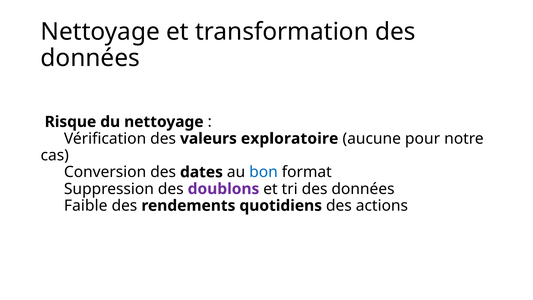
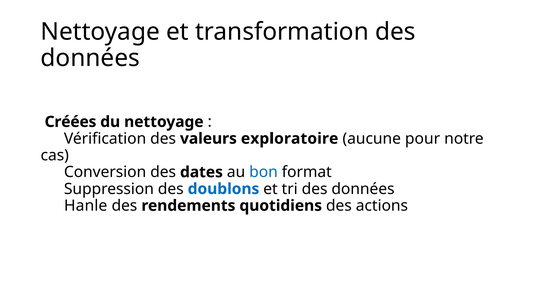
Risque: Risque -> Créées
doublons colour: purple -> blue
Faible: Faible -> Hanle
